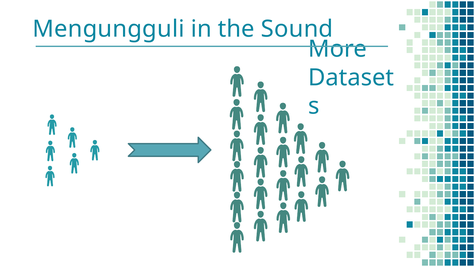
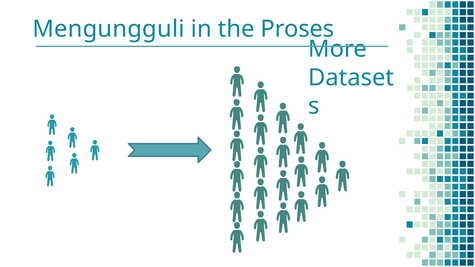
Sound: Sound -> Proses
